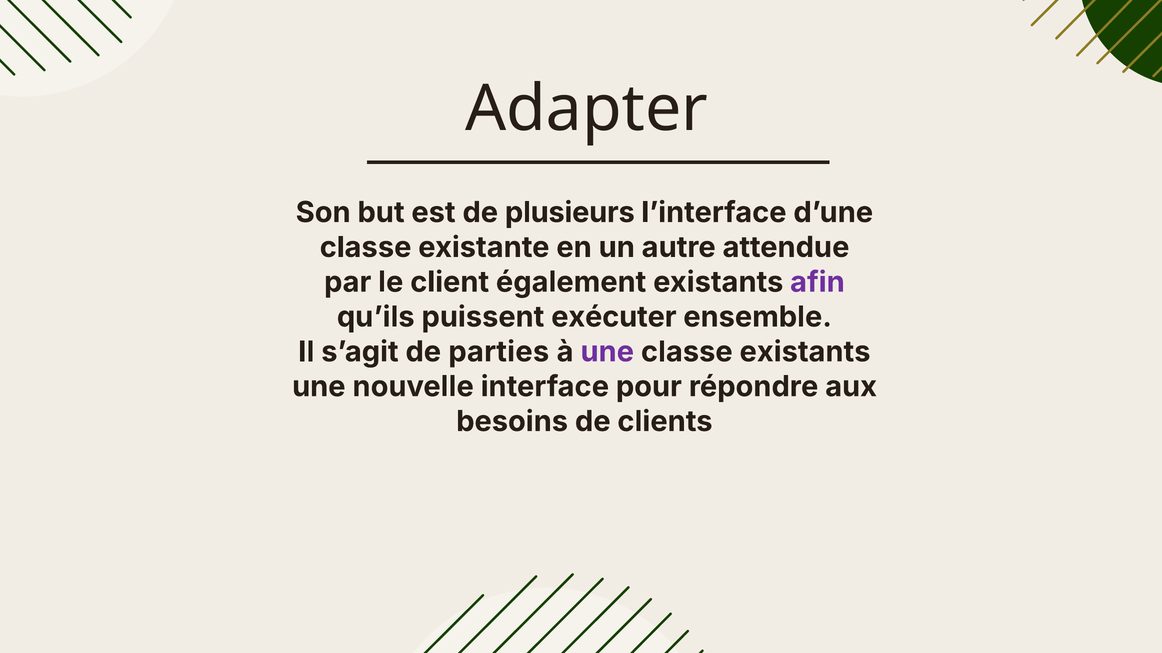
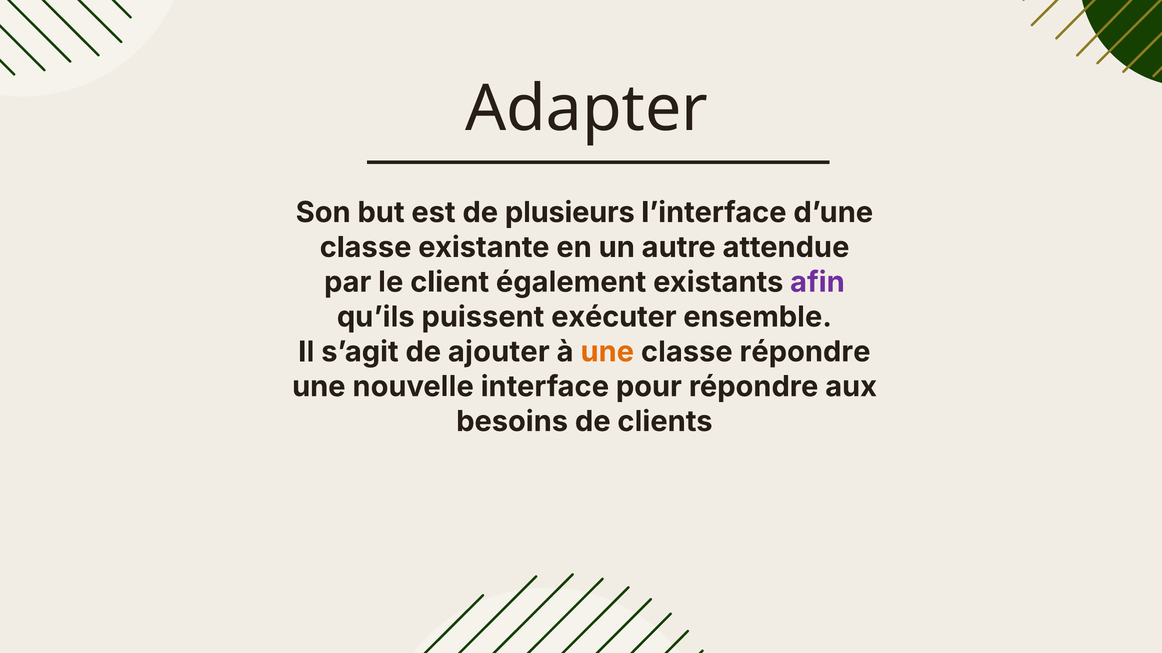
parties: parties -> ajouter
une at (607, 352) colour: purple -> orange
classe existants: existants -> répondre
